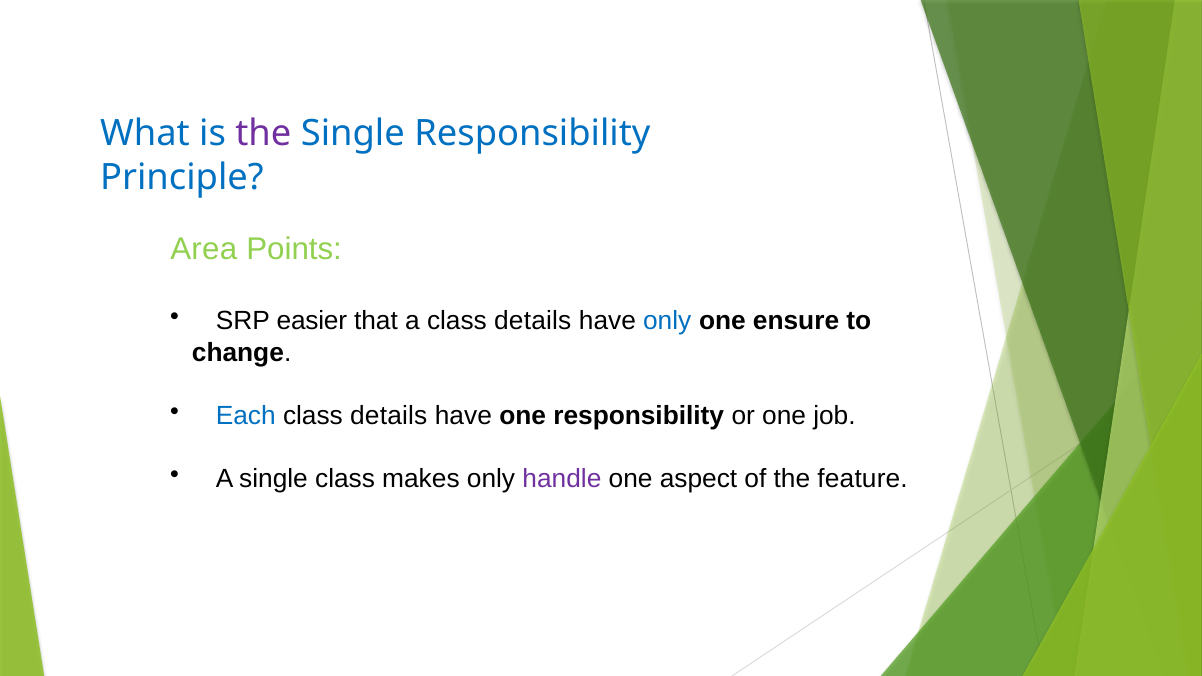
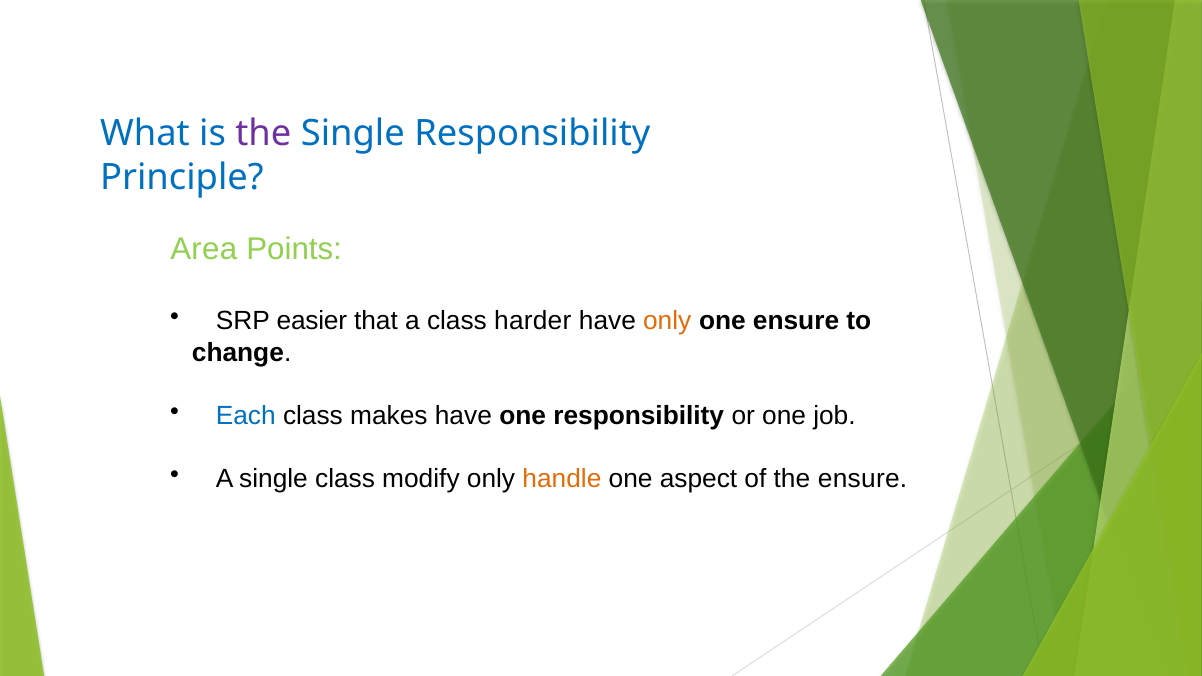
a class details: details -> harder
only at (667, 321) colour: blue -> orange
details at (389, 416): details -> makes
makes: makes -> modify
handle colour: purple -> orange
the feature: feature -> ensure
